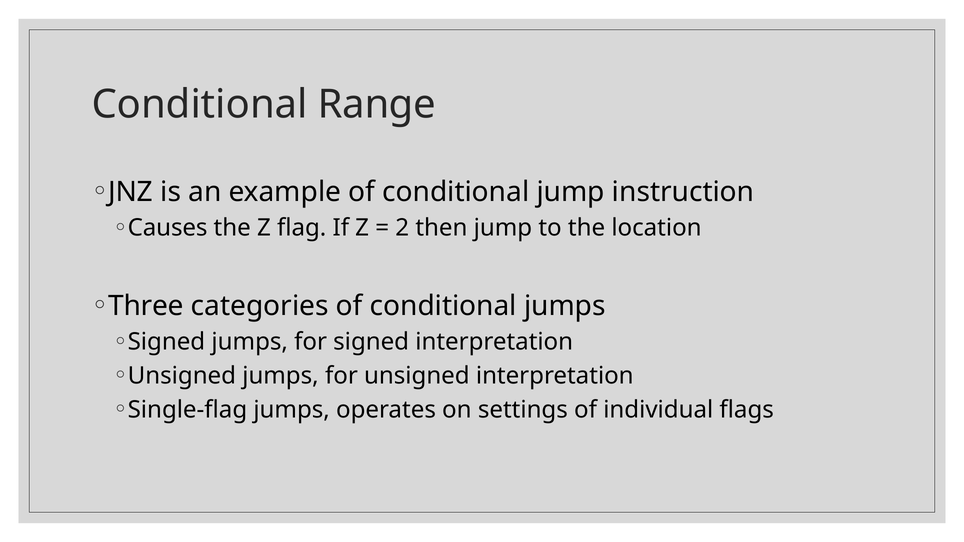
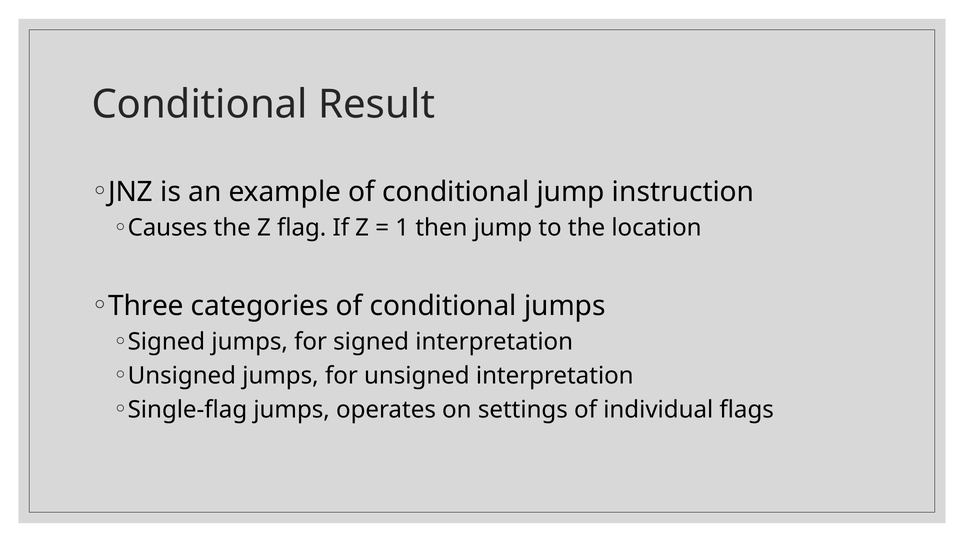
Range: Range -> Result
2: 2 -> 1
